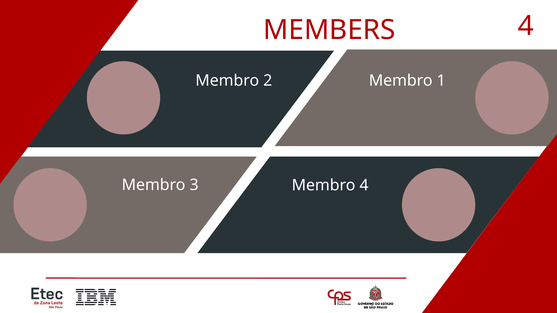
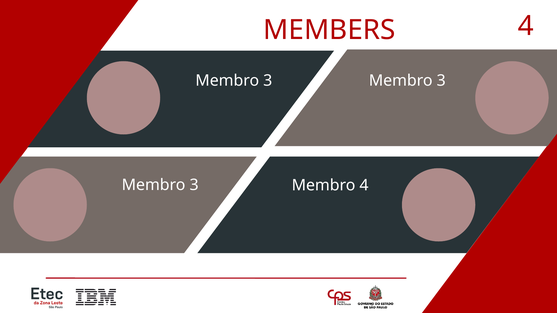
2 at (268, 81): 2 -> 3
1 at (441, 81): 1 -> 3
